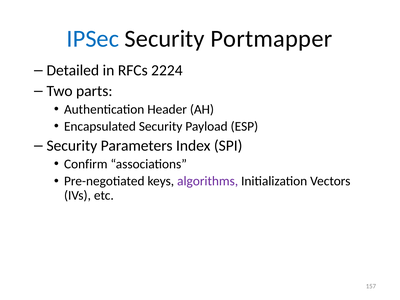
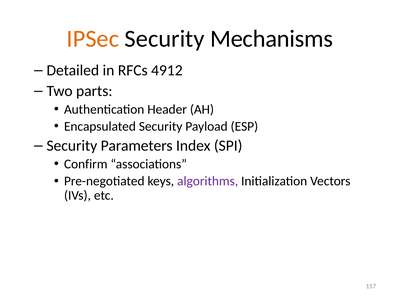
IPSec colour: blue -> orange
Portmapper: Portmapper -> Mechanisms
2224: 2224 -> 4912
